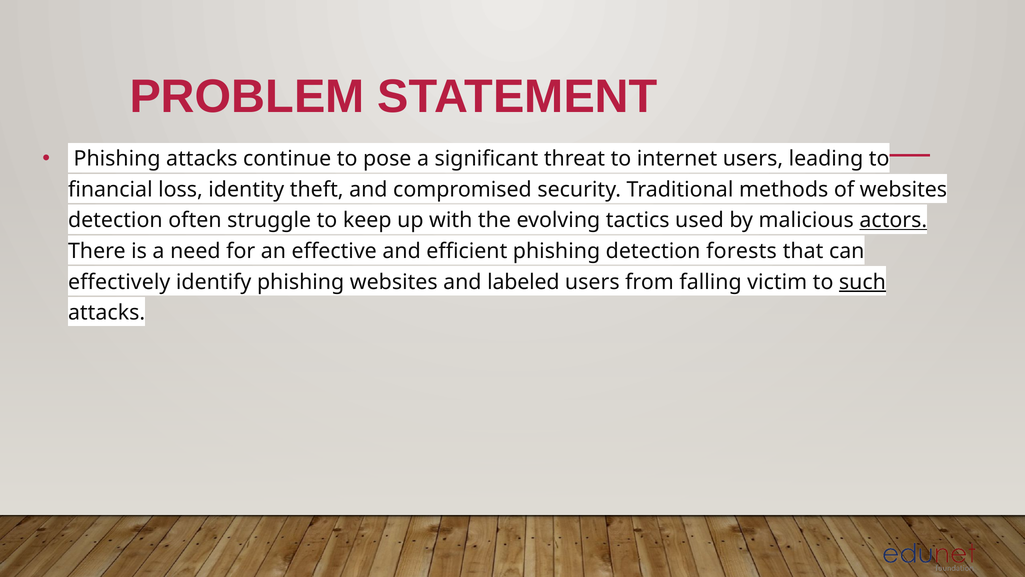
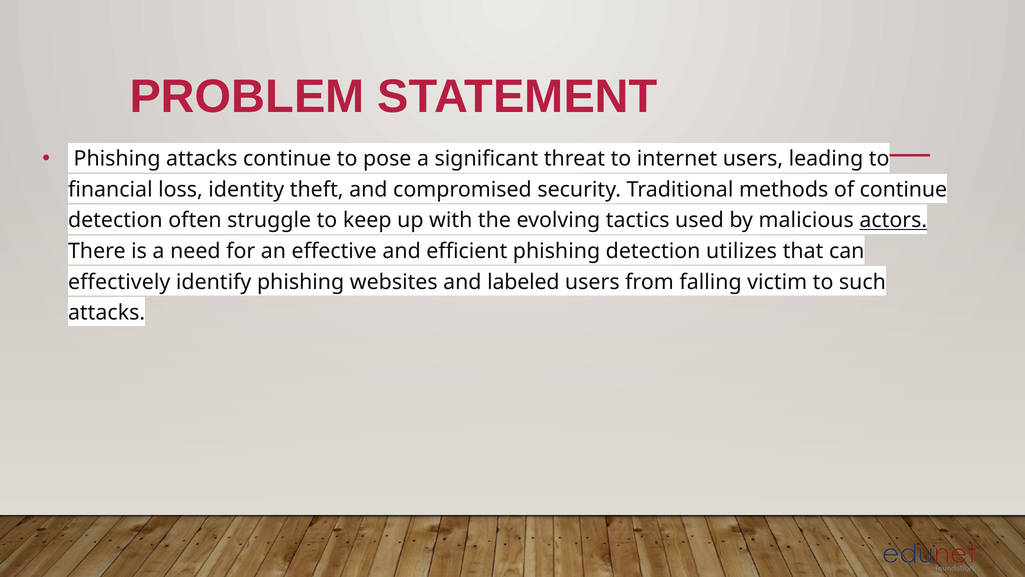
of websites: websites -> continue
forests: forests -> utilizes
such underline: present -> none
